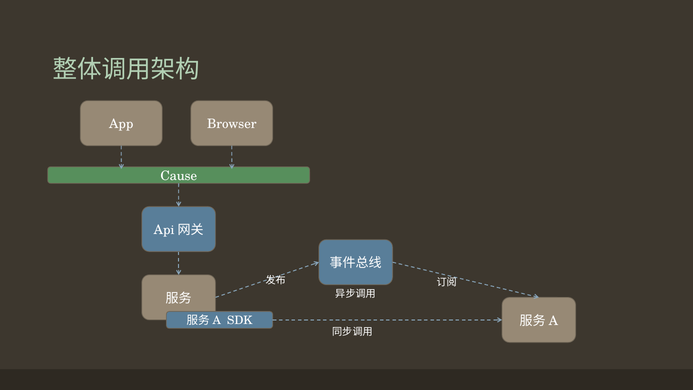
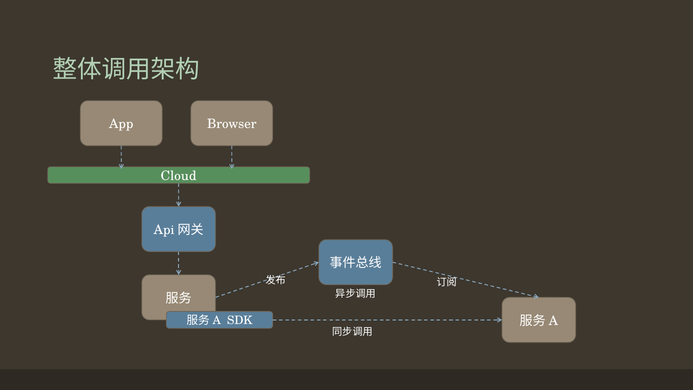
Cause: Cause -> Cloud
